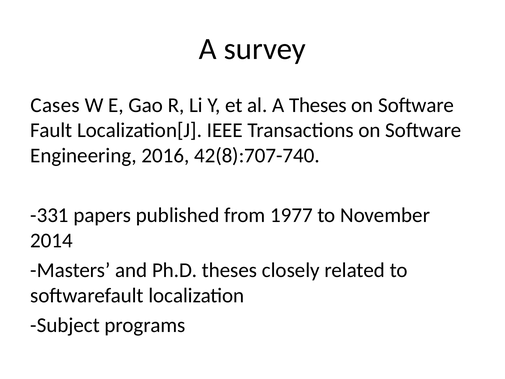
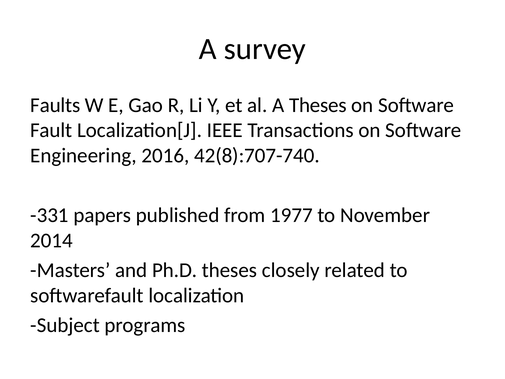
Cases: Cases -> Faults
